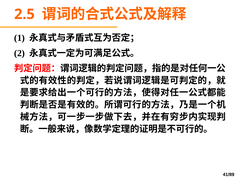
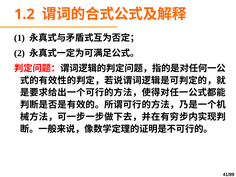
2.5: 2.5 -> 1.2
